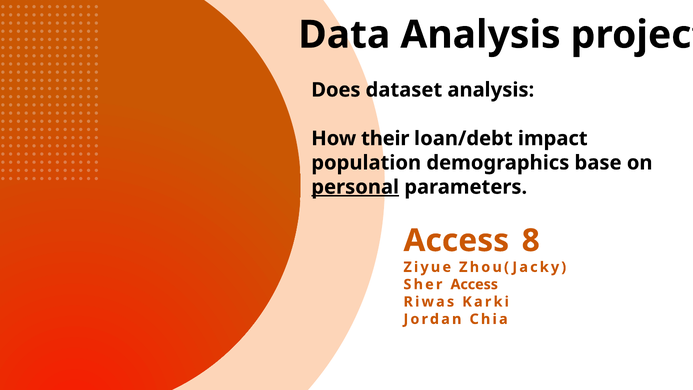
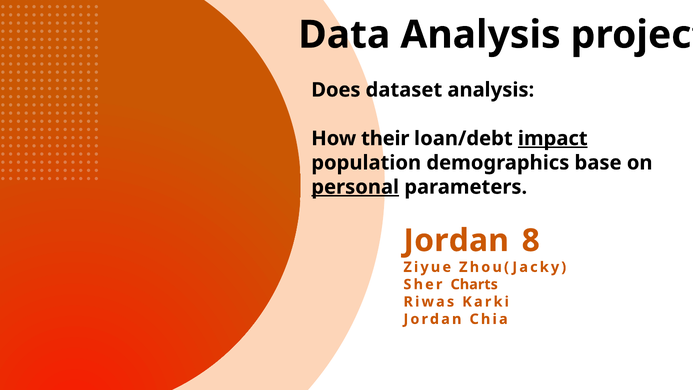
impact underline: none -> present
Access at (456, 240): Access -> Jordan
Sher Access: Access -> Charts
